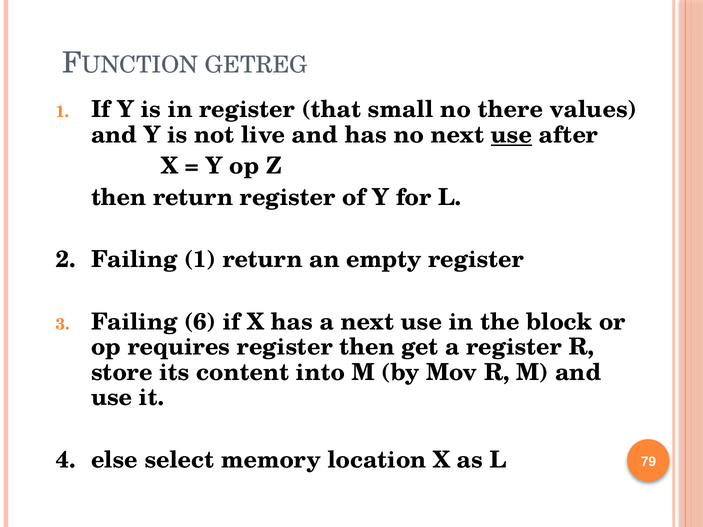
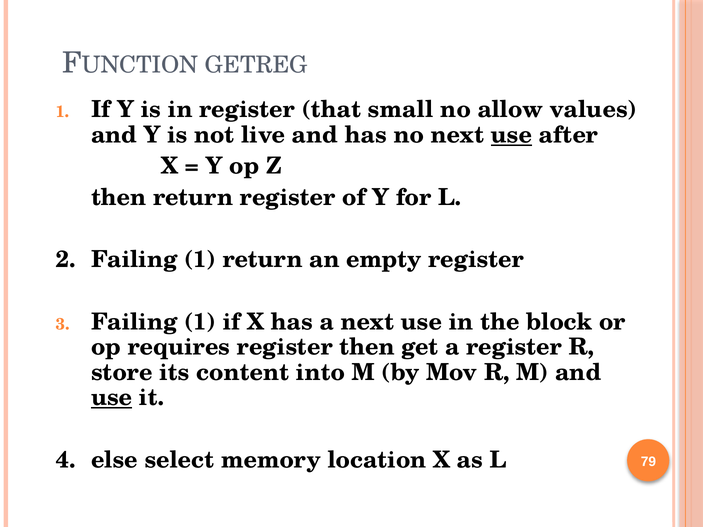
there: there -> allow
6 at (200, 322): 6 -> 1
use at (112, 398) underline: none -> present
